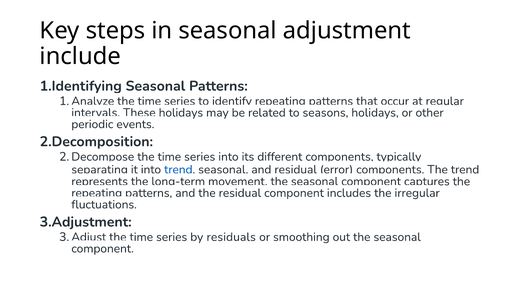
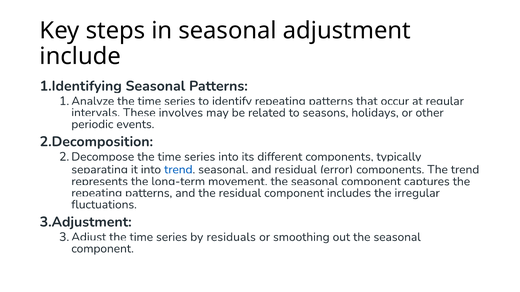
holidays at (181, 113): holidays -> involves
